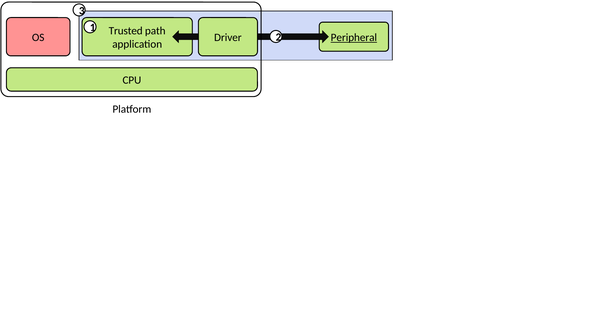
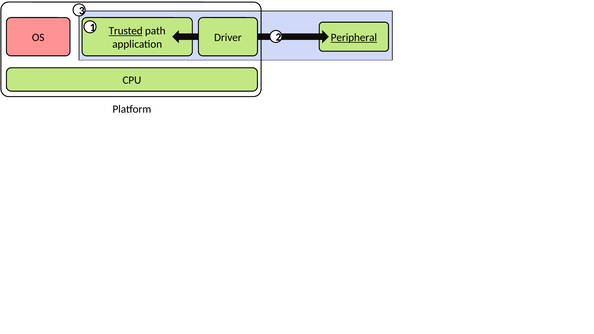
Trusted underline: none -> present
